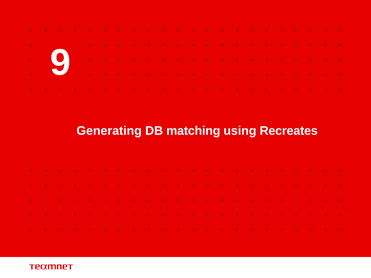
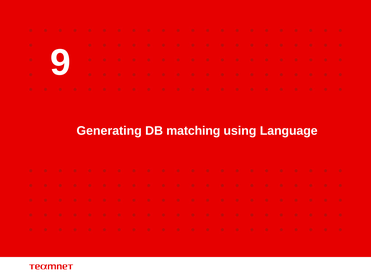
Recreates: Recreates -> Language
